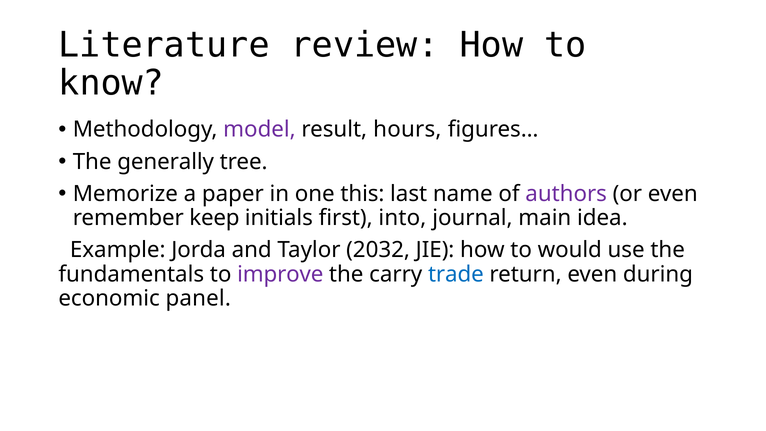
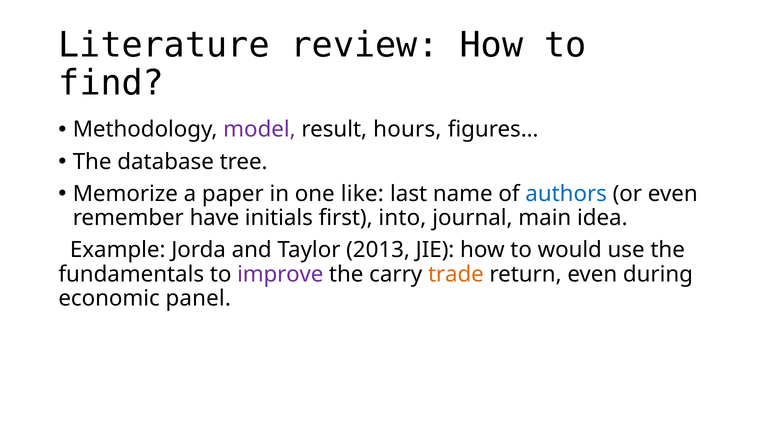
know: know -> find
generally: generally -> database
this: this -> like
authors colour: purple -> blue
keep: keep -> have
2032: 2032 -> 2013
trade colour: blue -> orange
